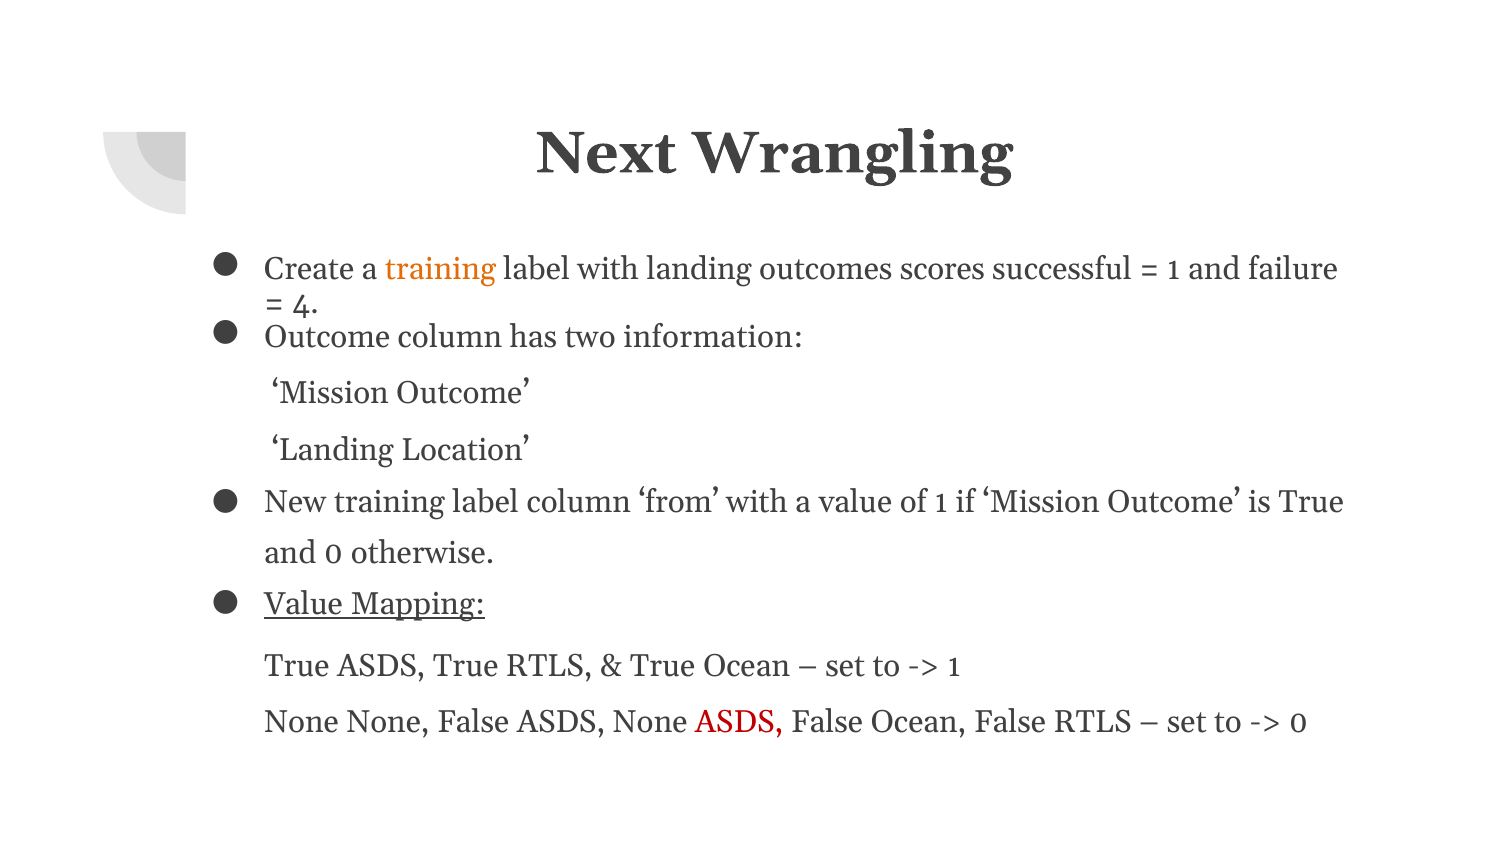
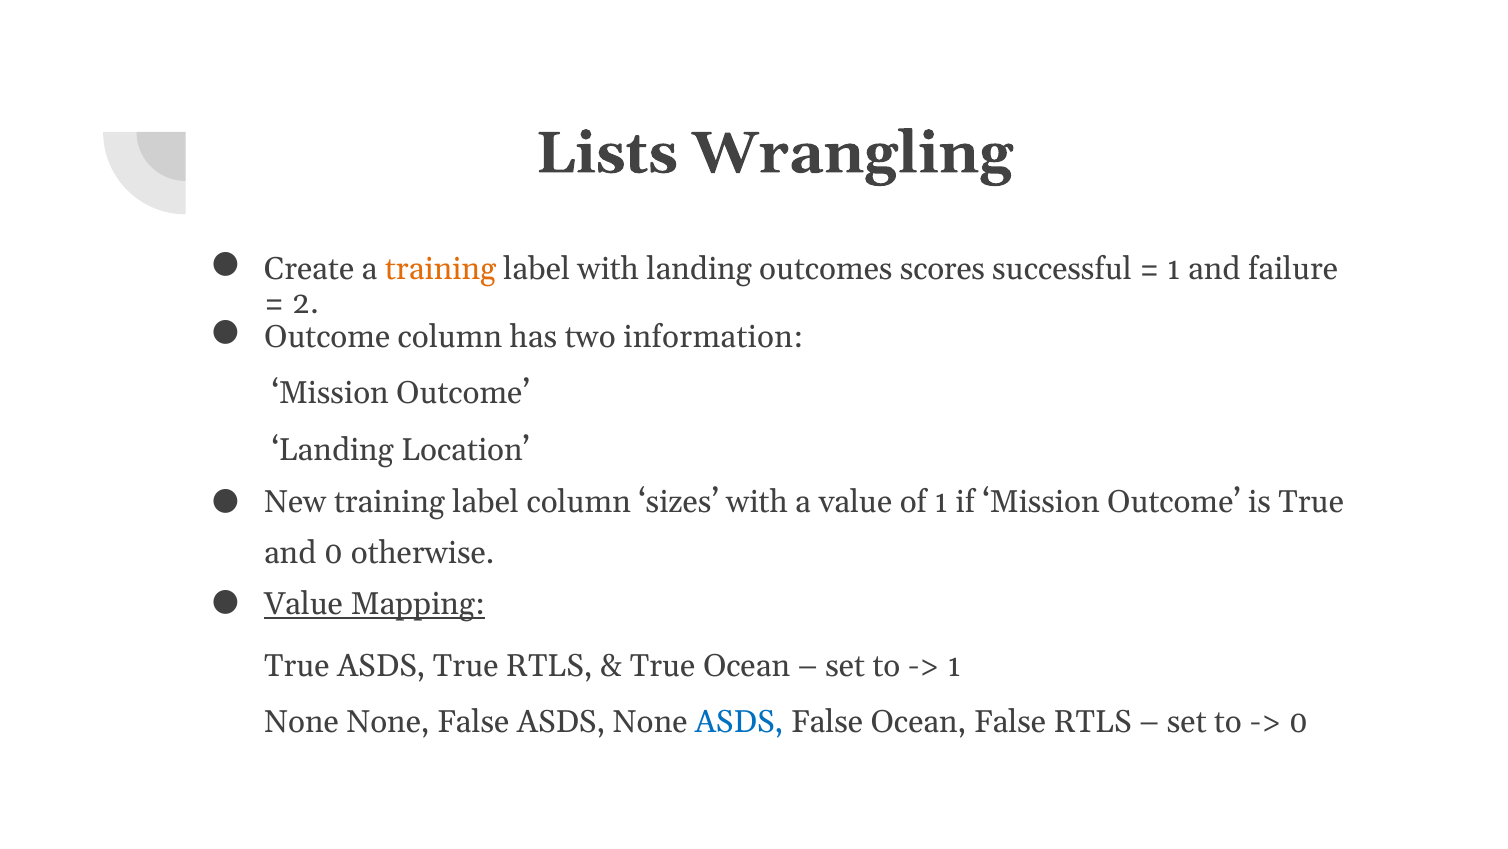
Next: Next -> Lists
4: 4 -> 2
from: from -> sizes
ASDS at (739, 722) colour: red -> blue
